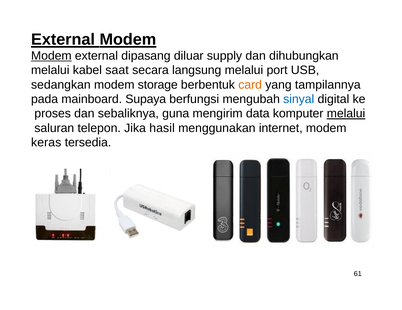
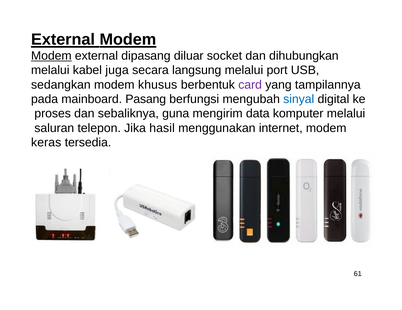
supply: supply -> socket
saat: saat -> juga
storage: storage -> khusus
card colour: orange -> purple
Supaya: Supaya -> Pasang
melalui at (346, 114) underline: present -> none
